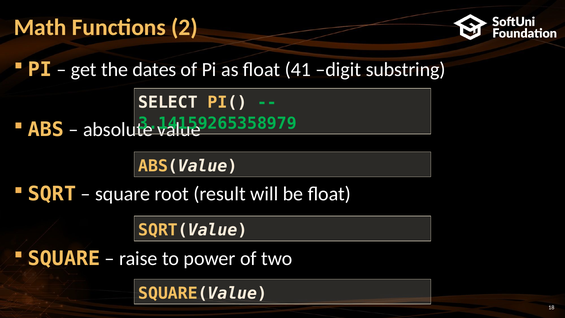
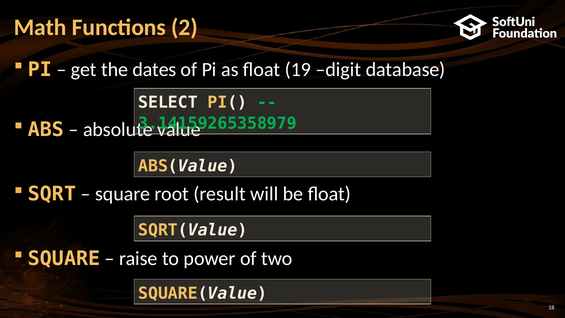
41: 41 -> 19
substring: substring -> database
